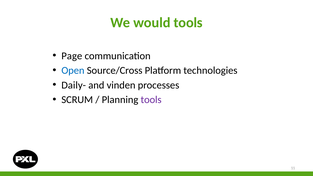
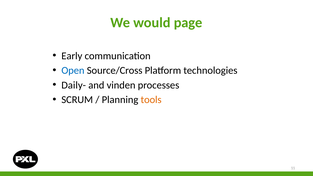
would tools: tools -> page
Page: Page -> Early
tools at (151, 100) colour: purple -> orange
